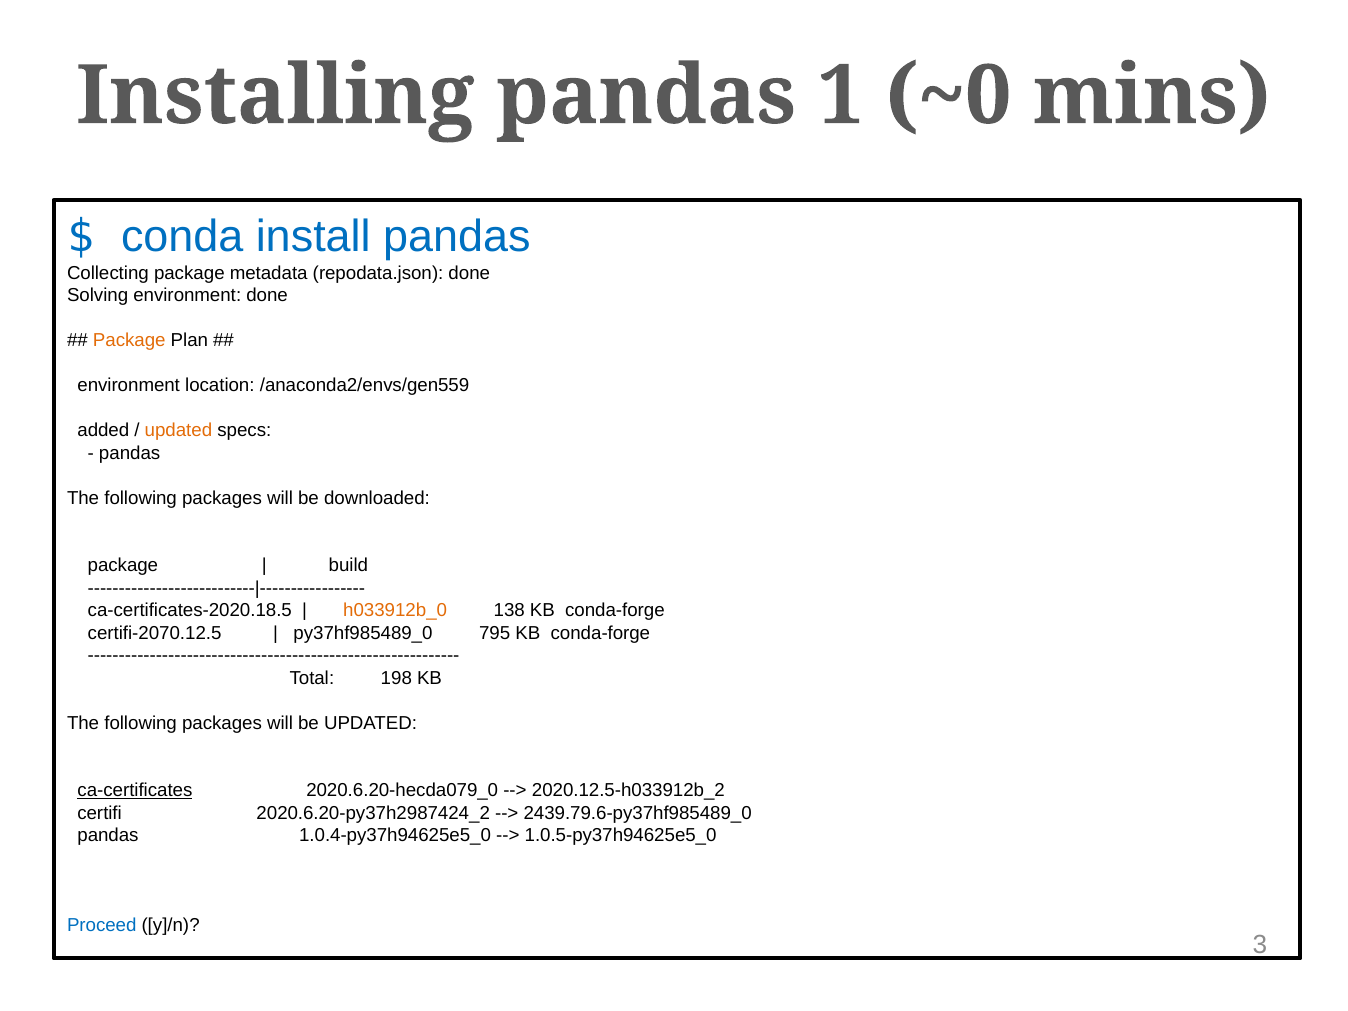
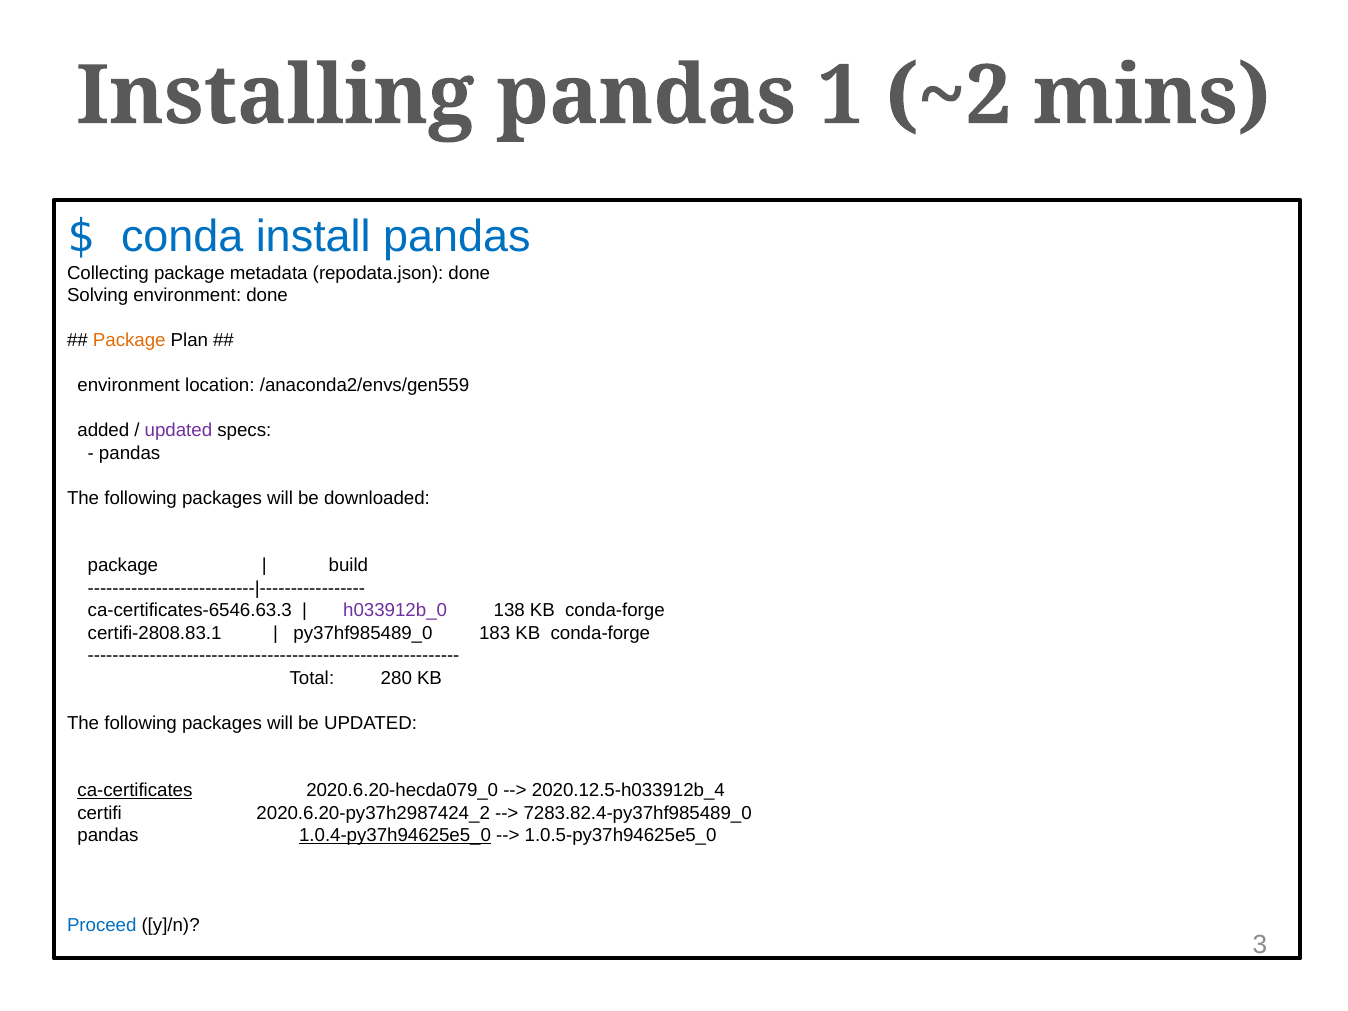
~0: ~0 -> ~2
updated at (178, 431) colour: orange -> purple
ca-certificates-2020.18.5: ca-certificates-2020.18.5 -> ca-certificates-6546.63.3
h033912b_0 colour: orange -> purple
certifi-2070.12.5: certifi-2070.12.5 -> certifi-2808.83.1
795: 795 -> 183
198: 198 -> 280
2020.12.5-h033912b_2: 2020.12.5-h033912b_2 -> 2020.12.5-h033912b_4
2439.79.6-py37hf985489_0: 2439.79.6-py37hf985489_0 -> 7283.82.4-py37hf985489_0
1.0.4-py37h94625e5_0 underline: none -> present
